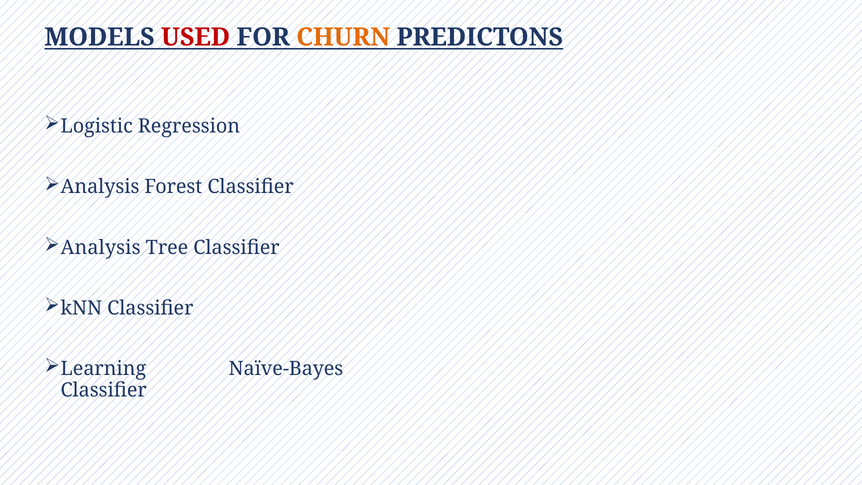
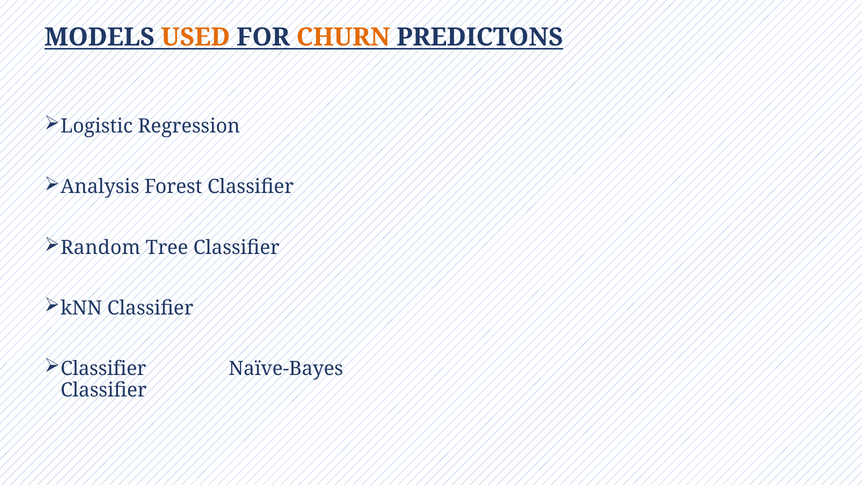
USED colour: red -> orange
Analysis at (101, 247): Analysis -> Random
Learning at (103, 369): Learning -> Classifier
